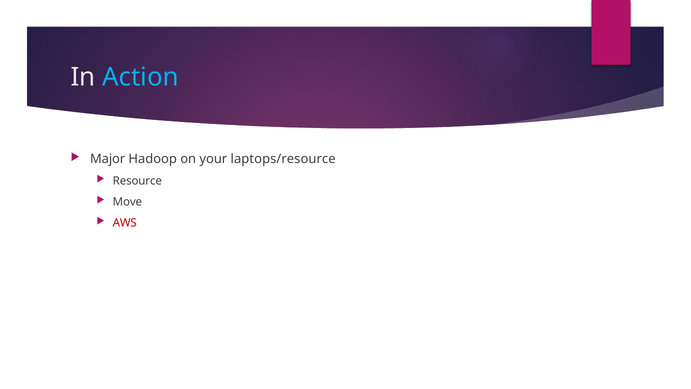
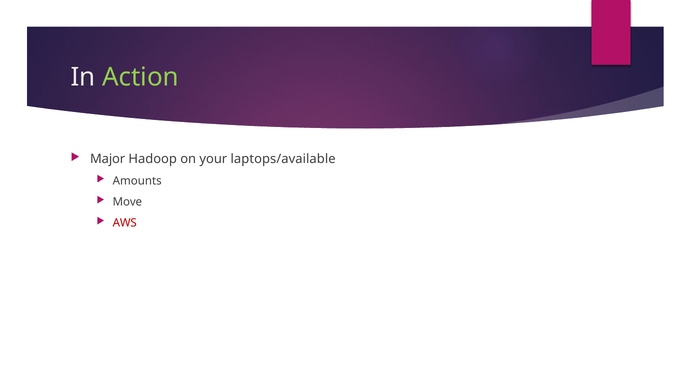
Action colour: light blue -> light green
laptops/resource: laptops/resource -> laptops/available
Resource: Resource -> Amounts
